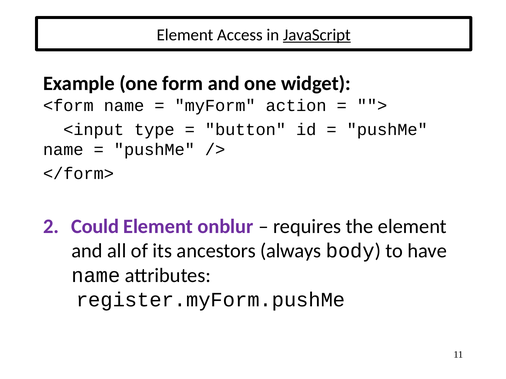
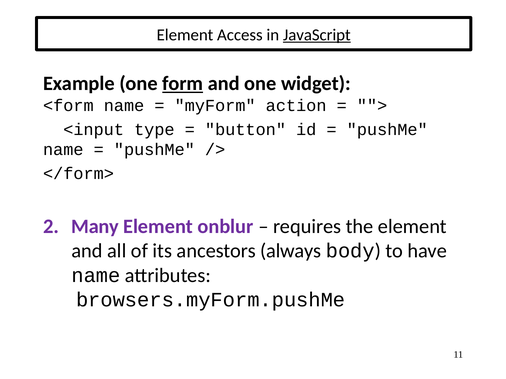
form underline: none -> present
Could: Could -> Many
register.myForm.pushMe: register.myForm.pushMe -> browsers.myForm.pushMe
